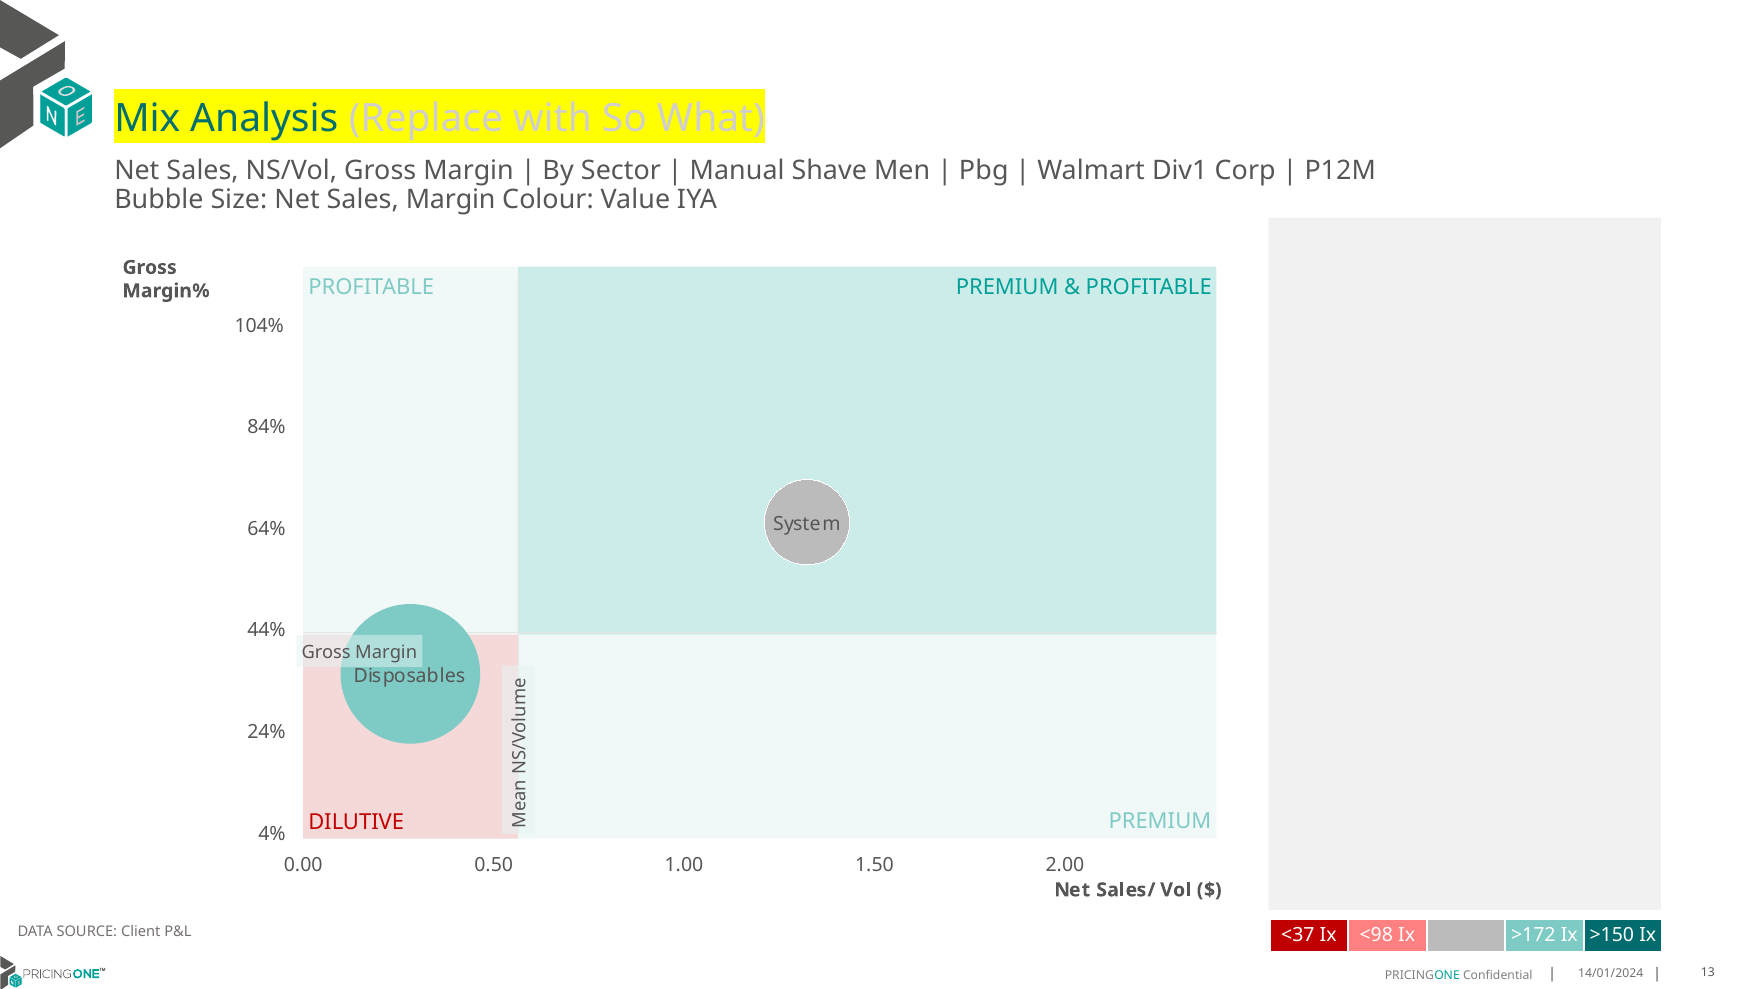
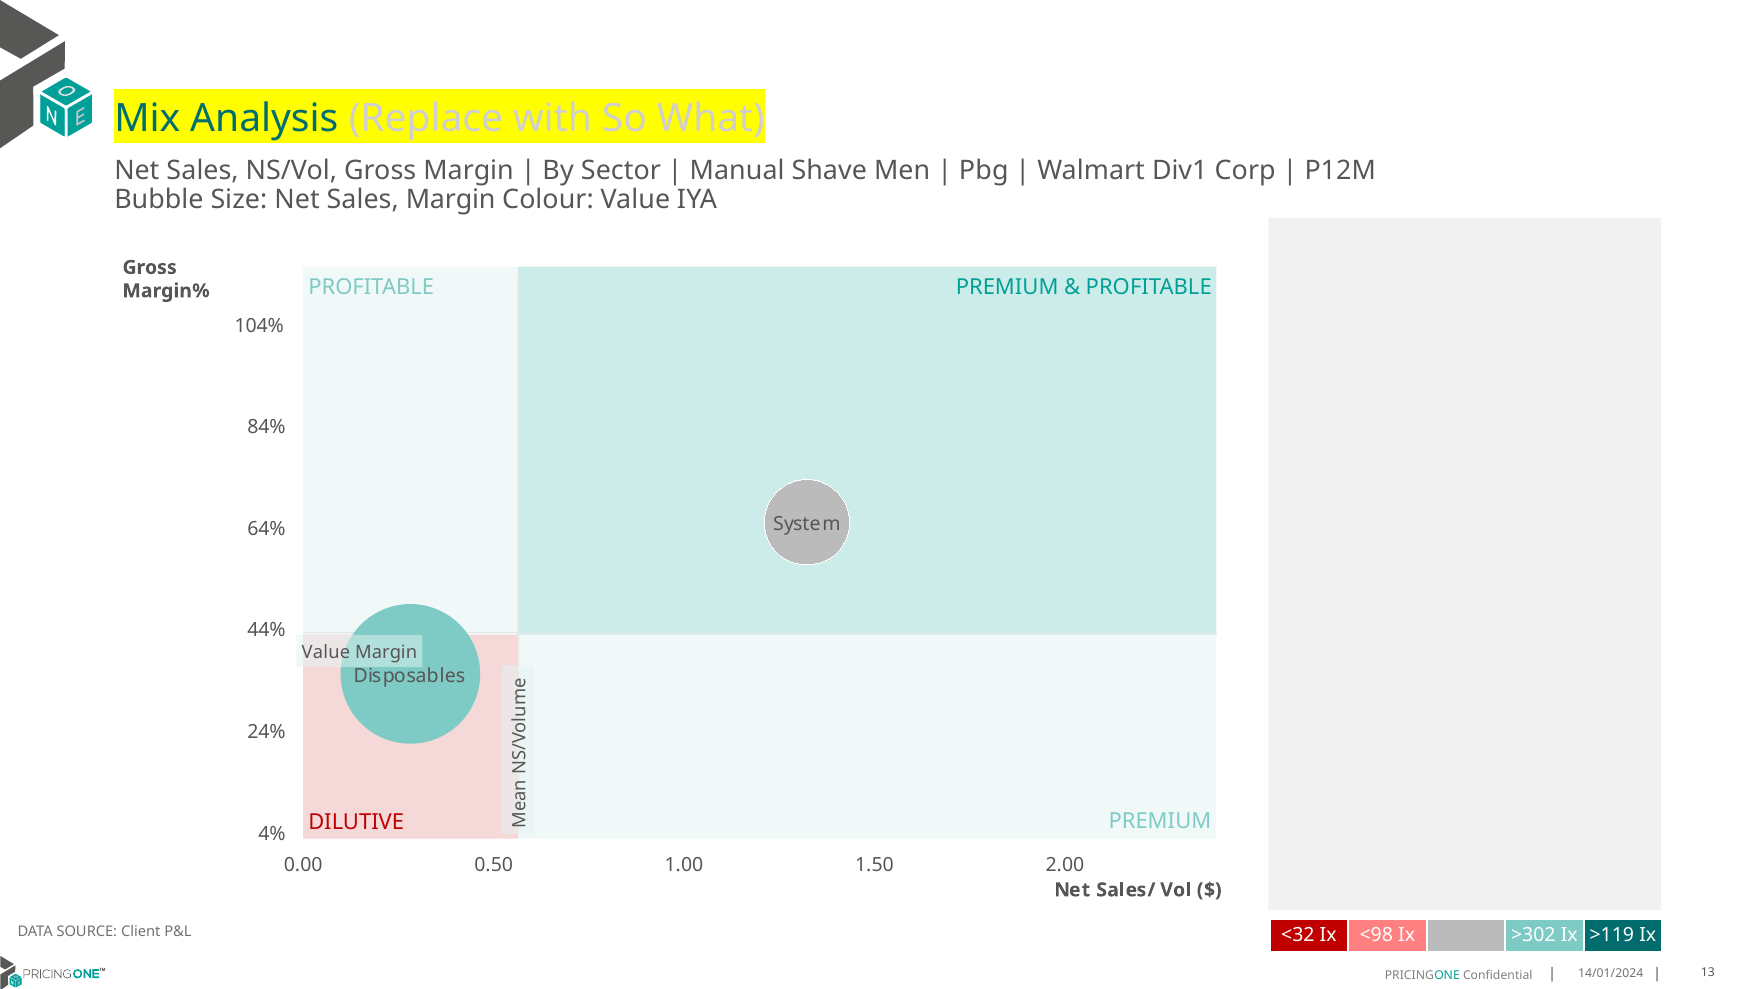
Gross at (326, 652): Gross -> Value
<37: <37 -> <32
>172: >172 -> >302
>150: >150 -> >119
